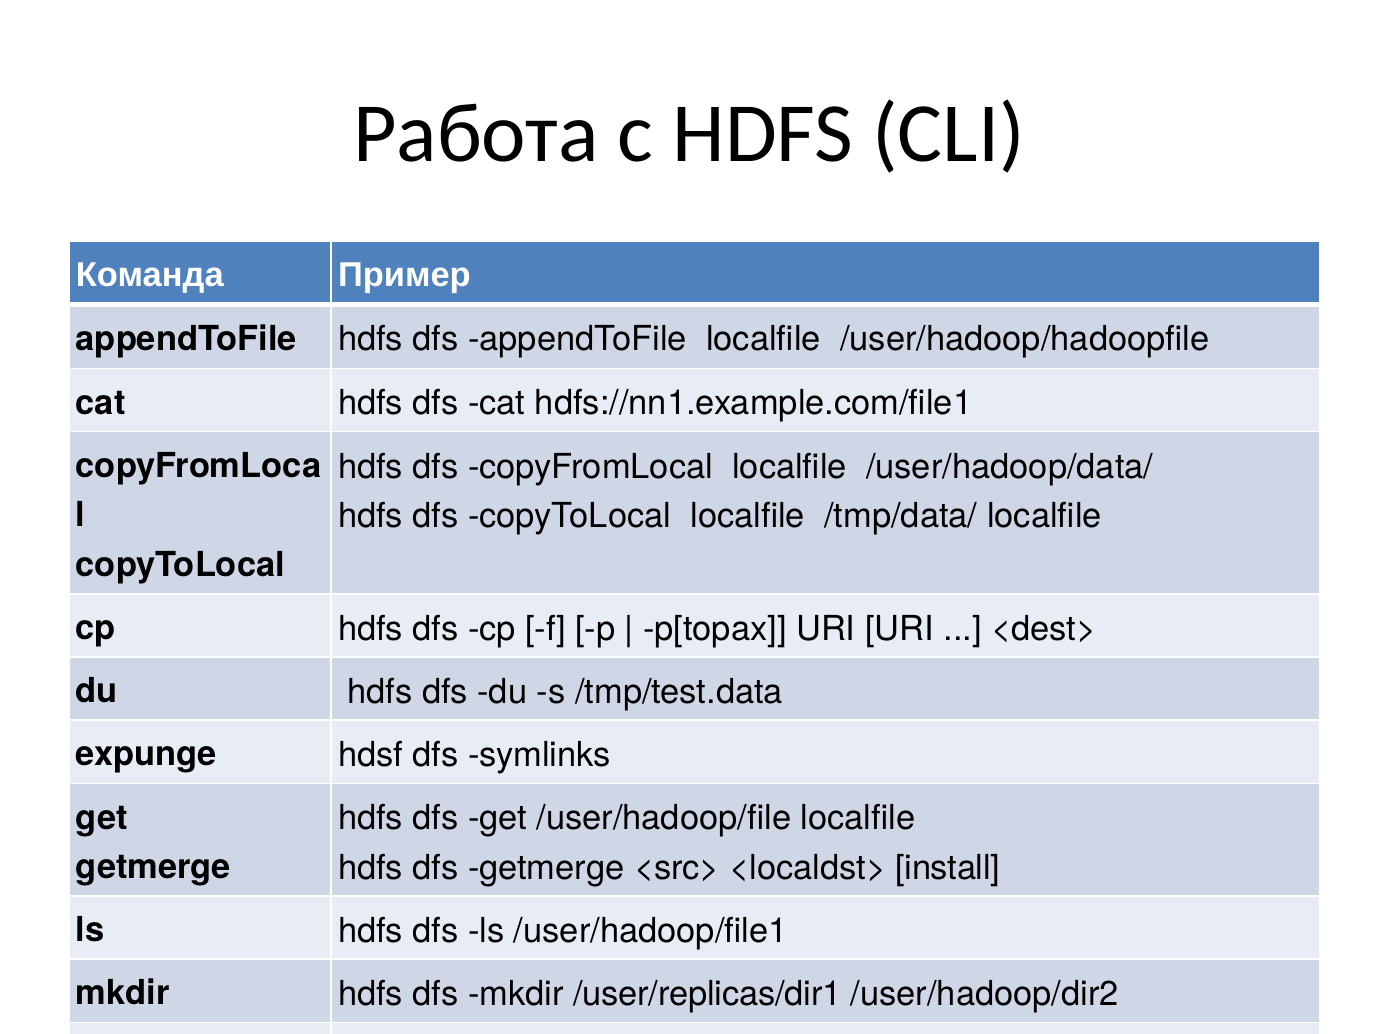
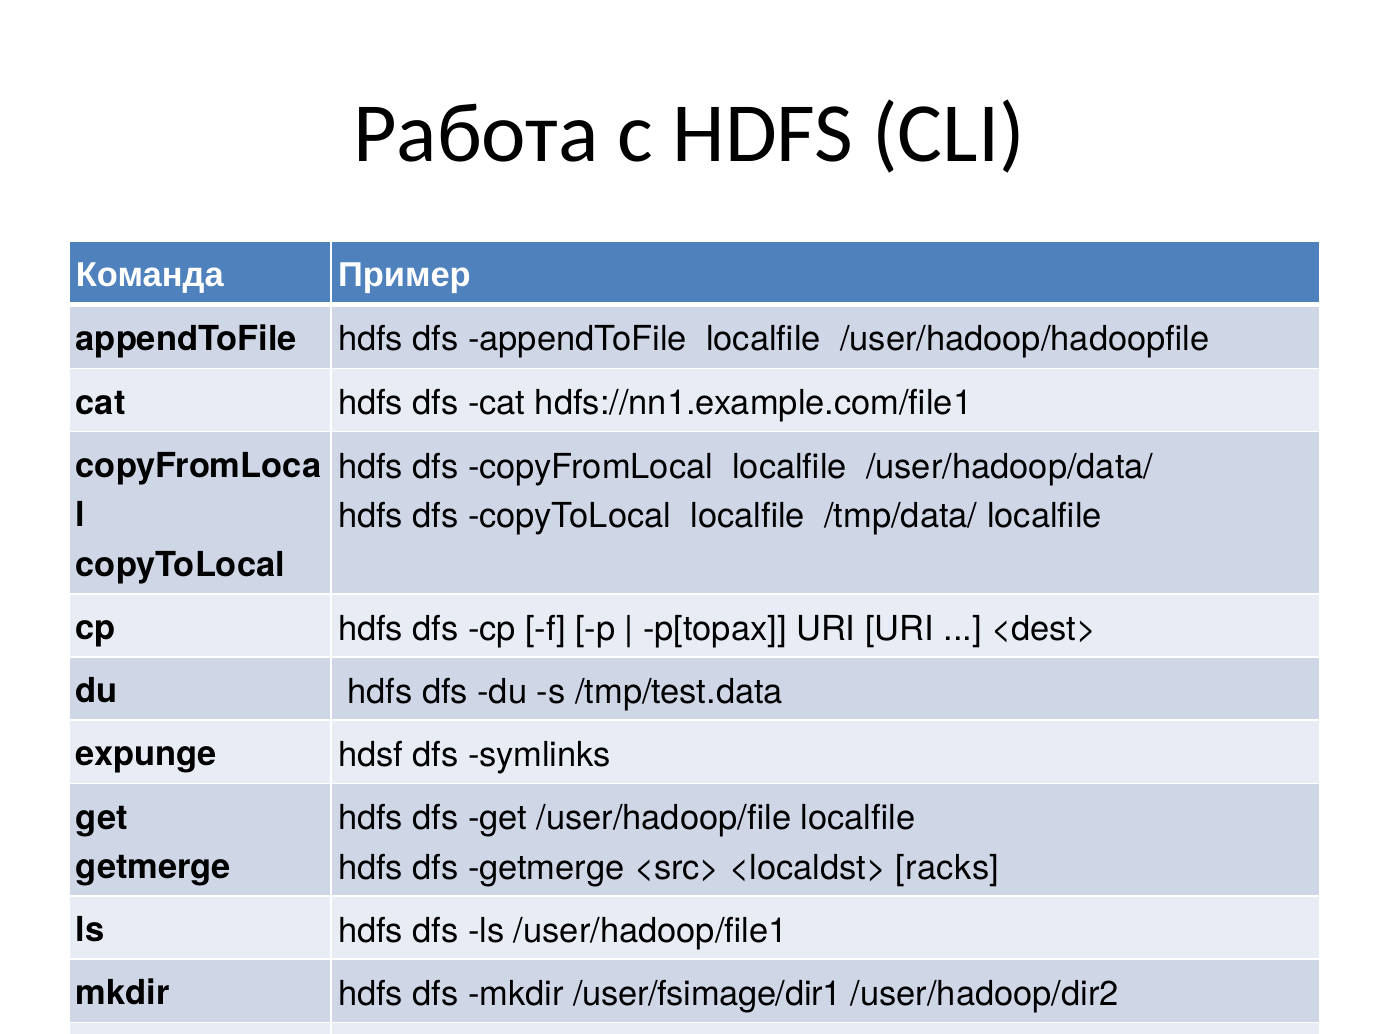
install: install -> racks
/user/replicas/dir1: /user/replicas/dir1 -> /user/fsimage/dir1
